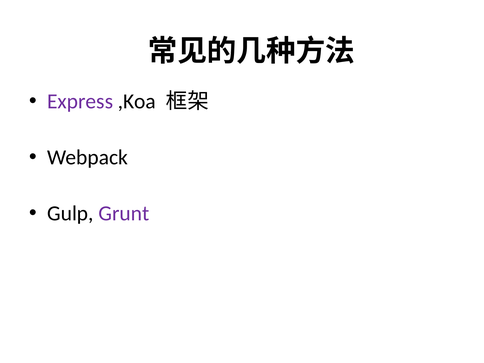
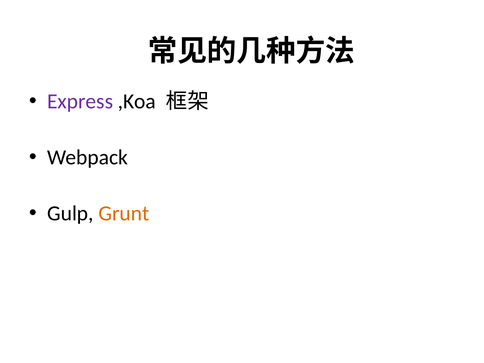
Grunt colour: purple -> orange
